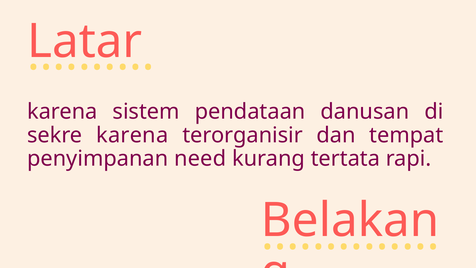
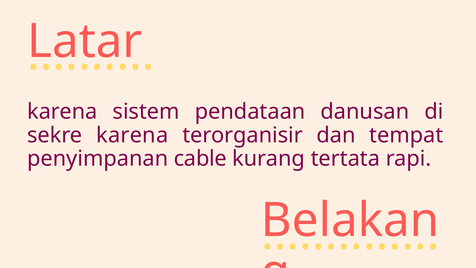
need: need -> cable
